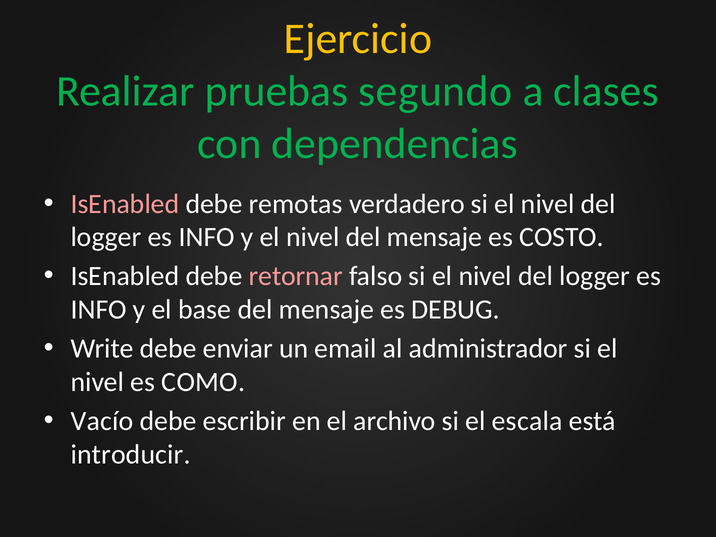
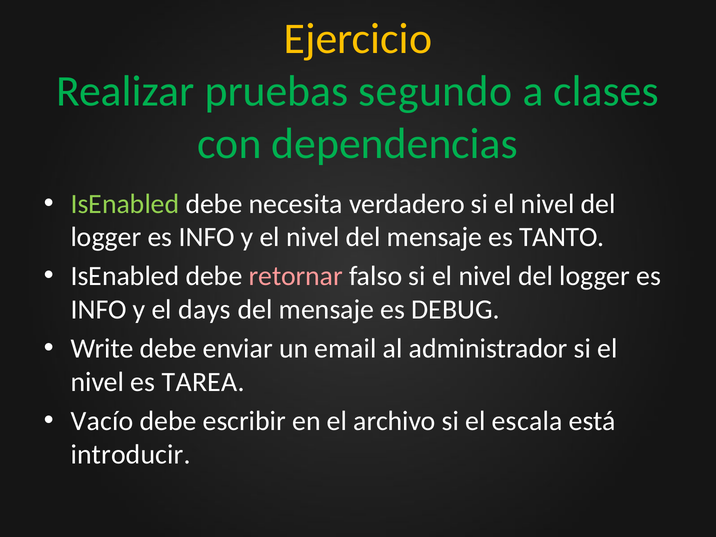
IsEnabled at (125, 204) colour: pink -> light green
remotas: remotas -> necesita
COSTO: COSTO -> TANTO
base: base -> days
COMO: COMO -> TAREA
